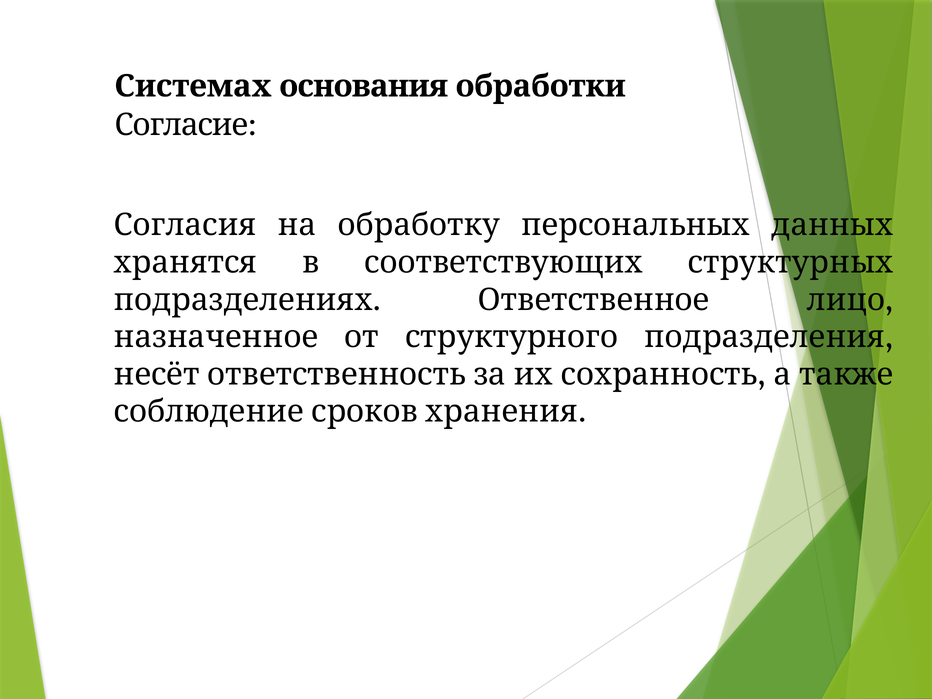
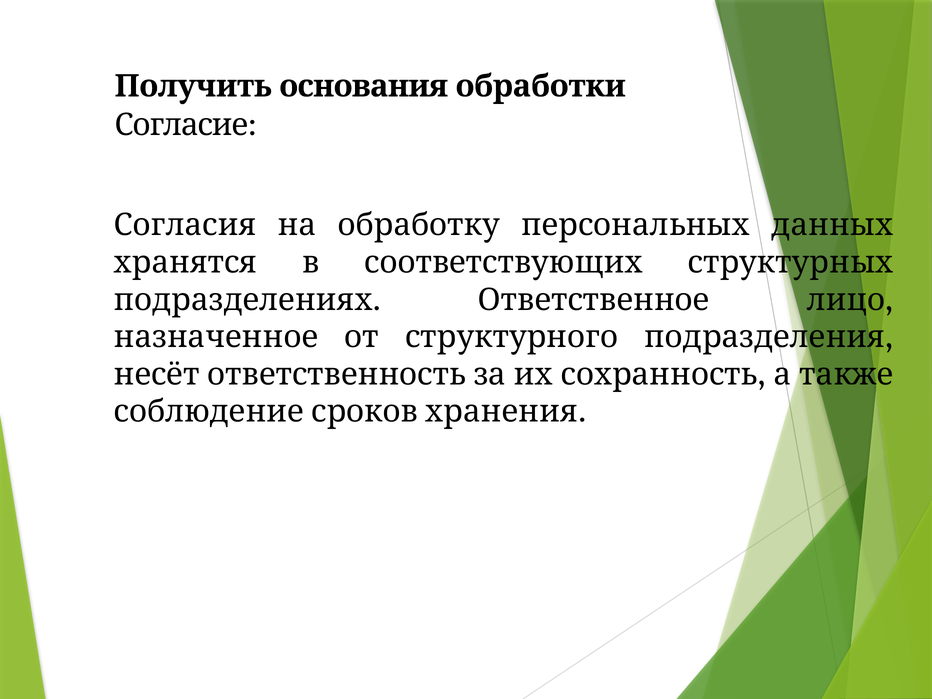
Системах: Системах -> Получить
